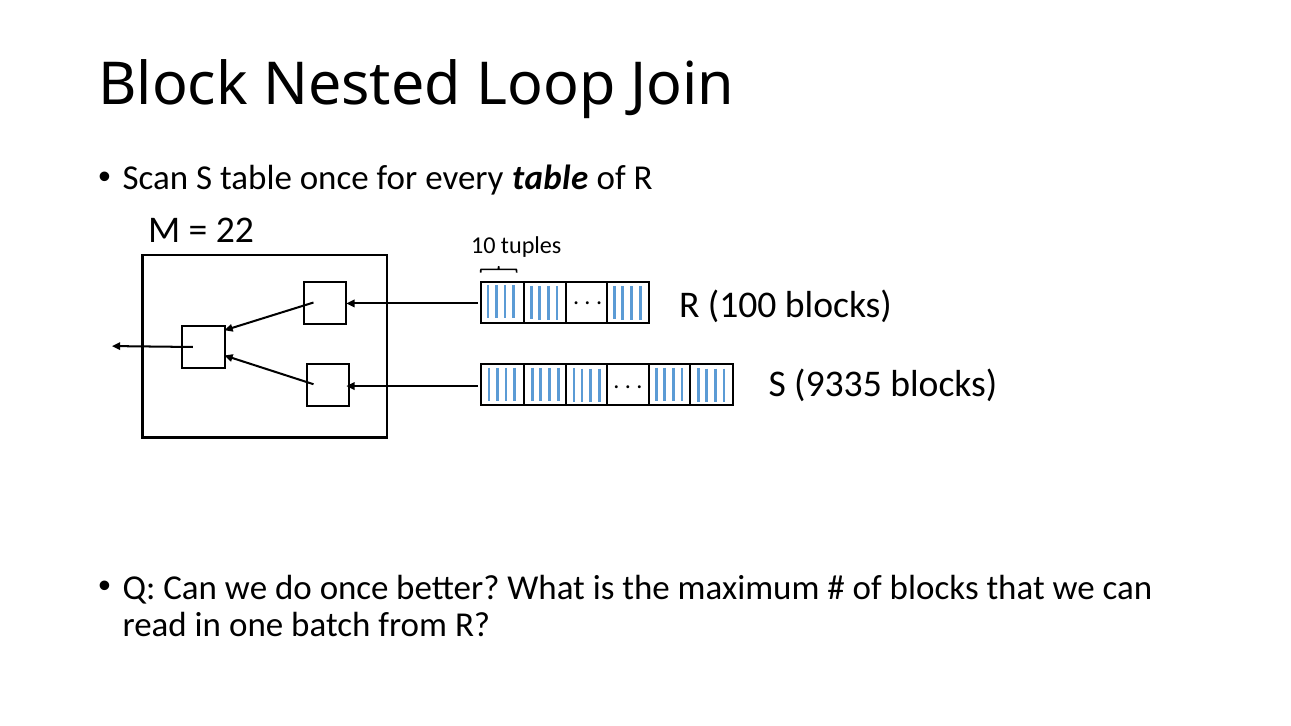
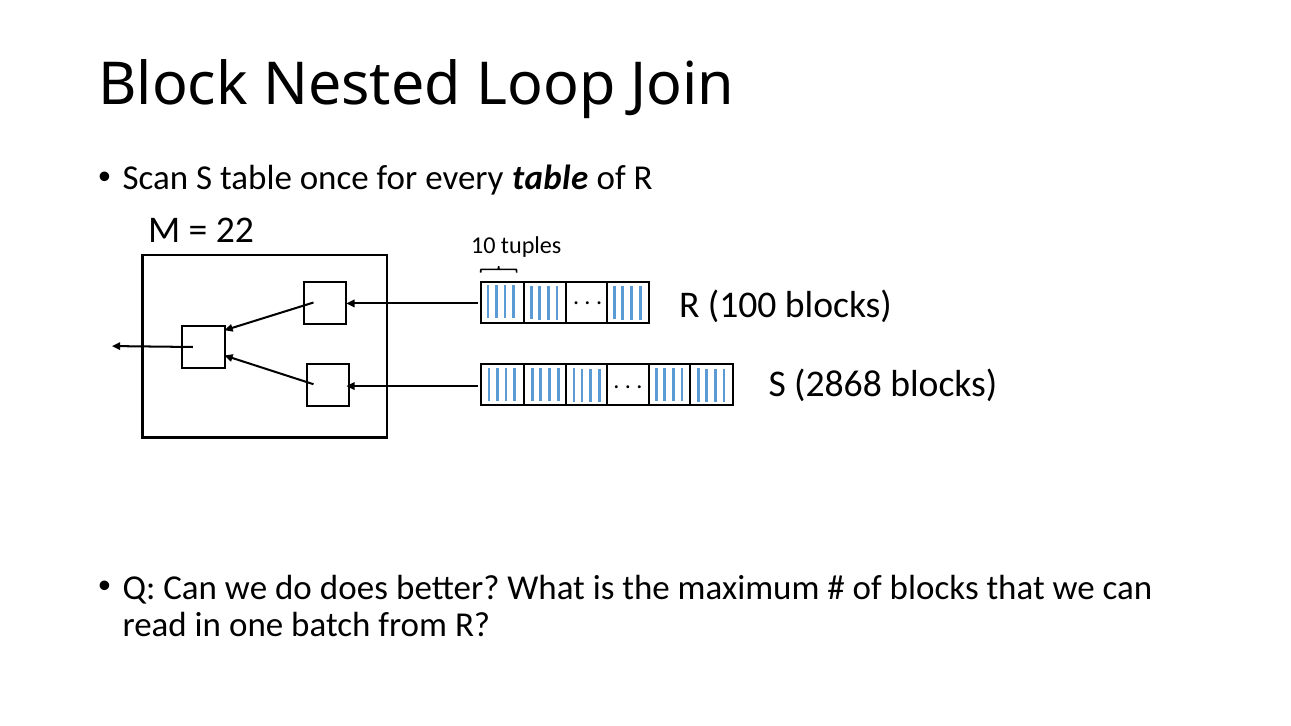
9335: 9335 -> 2868
do once: once -> does
